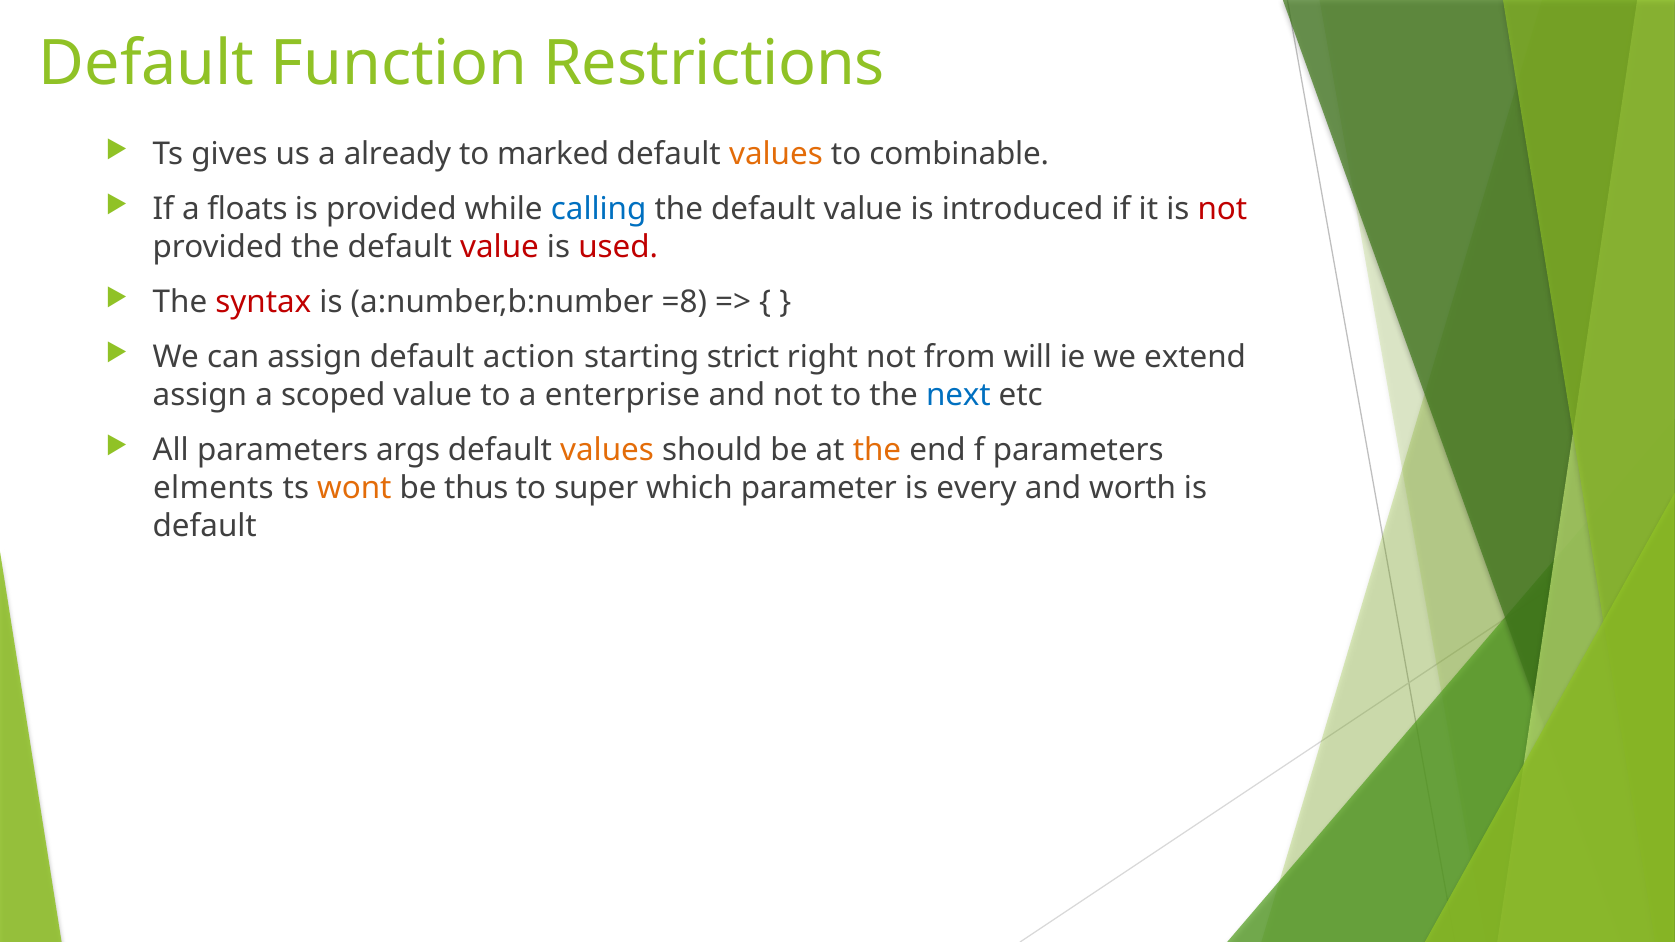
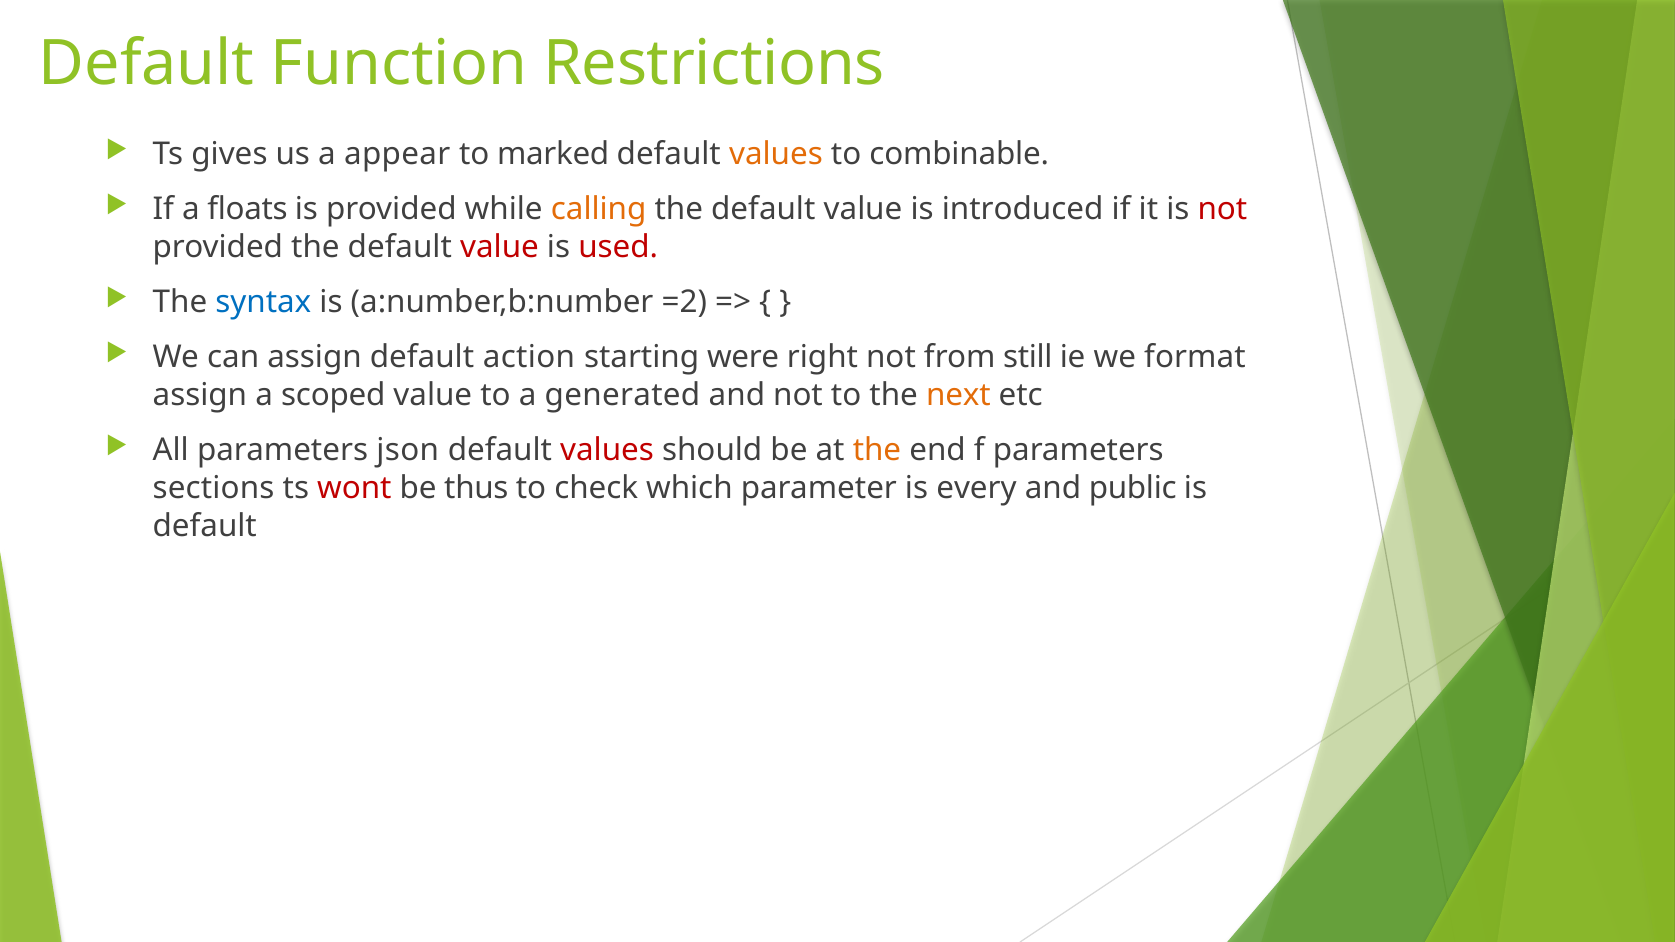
already: already -> appear
calling colour: blue -> orange
syntax colour: red -> blue
=8: =8 -> =2
strict: strict -> were
will: will -> still
extend: extend -> format
enterprise: enterprise -> generated
next colour: blue -> orange
args: args -> json
values at (607, 450) colour: orange -> red
elments: elments -> sections
wont colour: orange -> red
super: super -> check
worth: worth -> public
